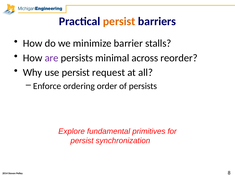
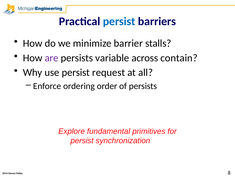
persist at (119, 21) colour: orange -> blue
minimal: minimal -> variable
reorder: reorder -> contain
